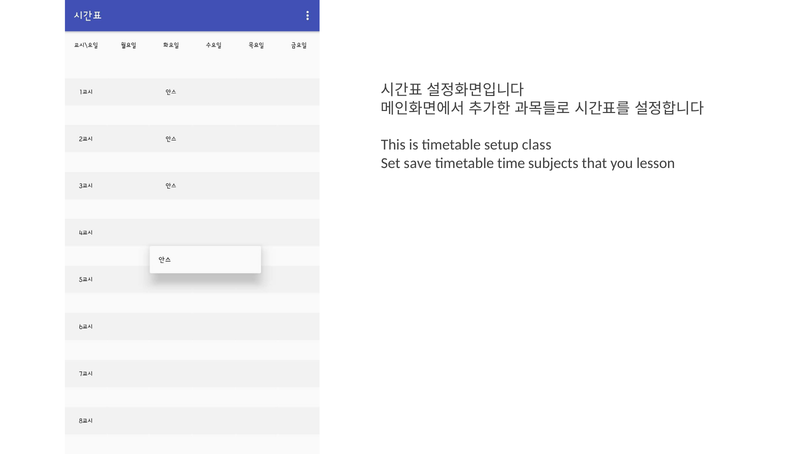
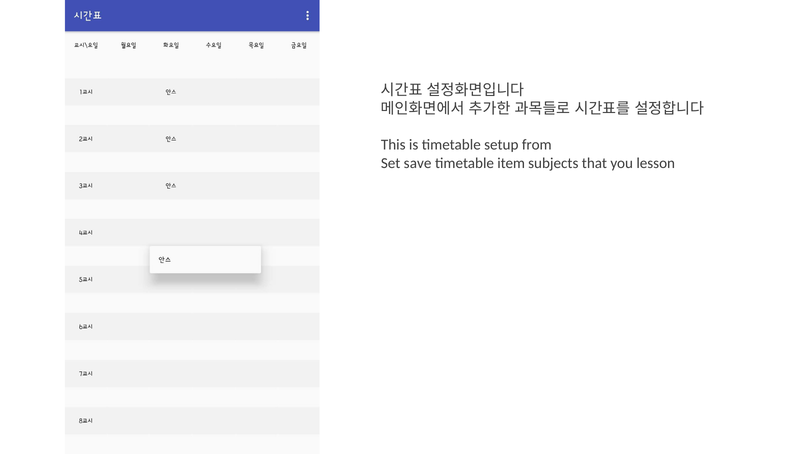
class: class -> from
time: time -> item
